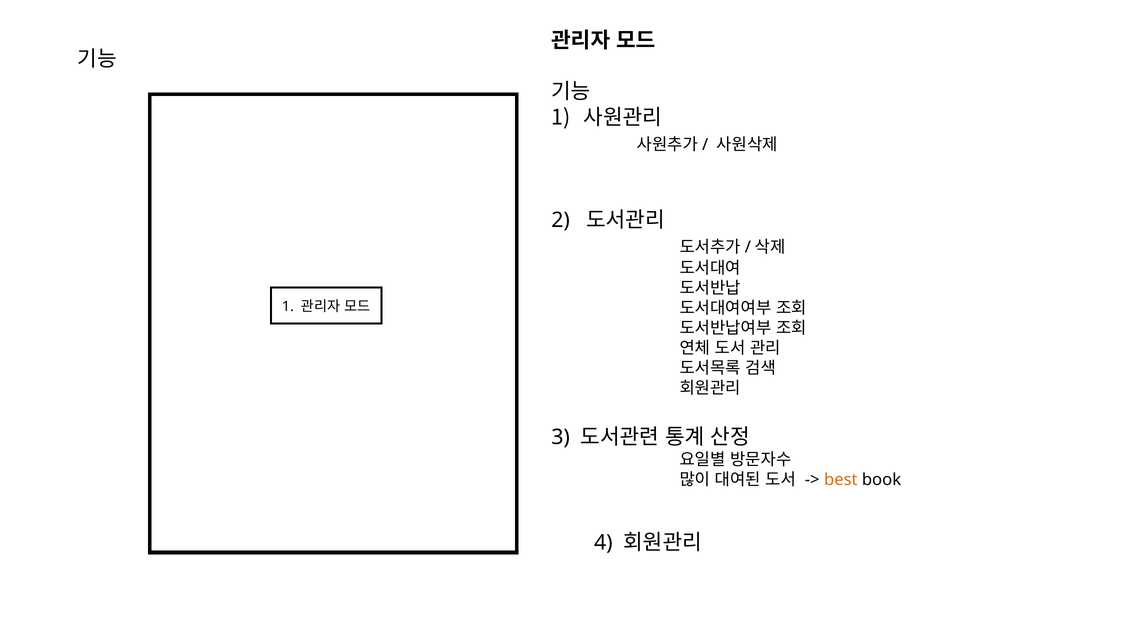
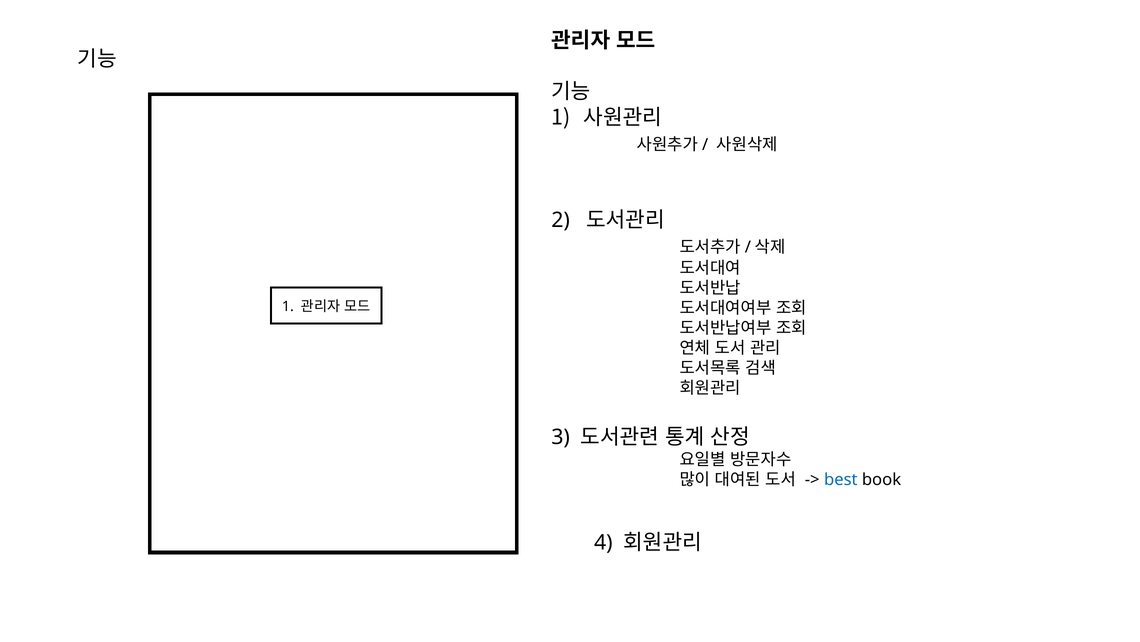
best colour: orange -> blue
